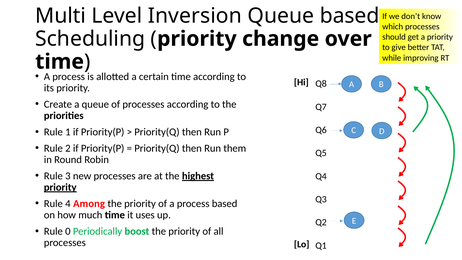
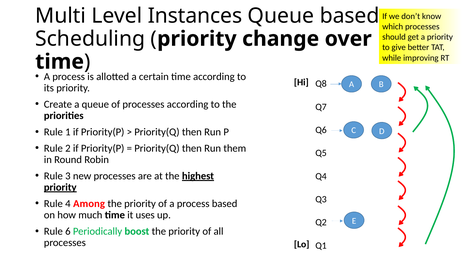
Inversion: Inversion -> Instances
0: 0 -> 6
